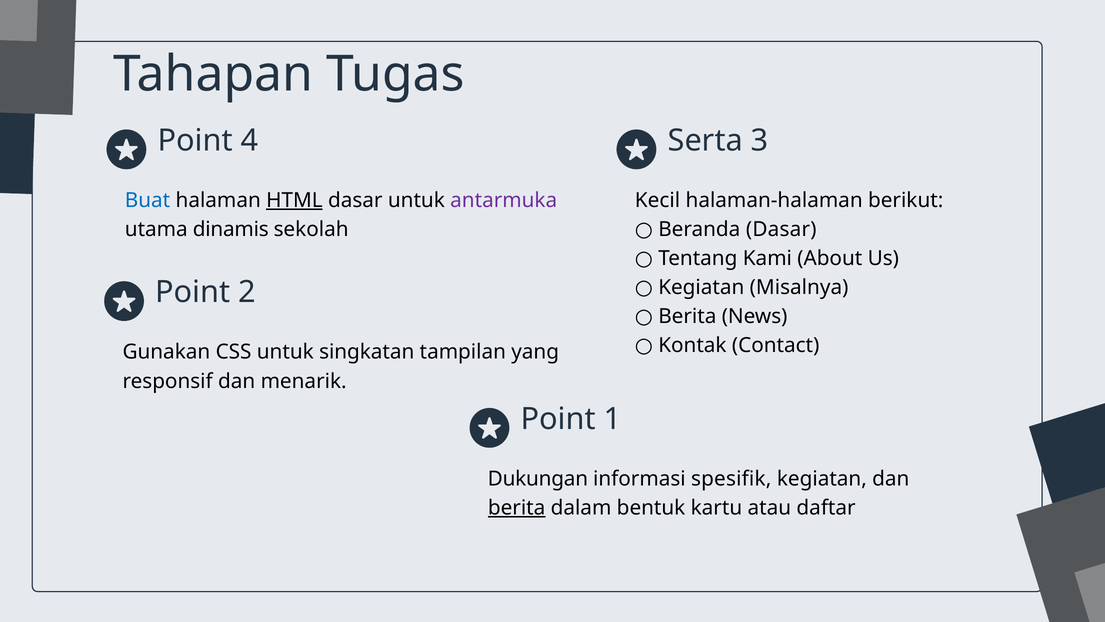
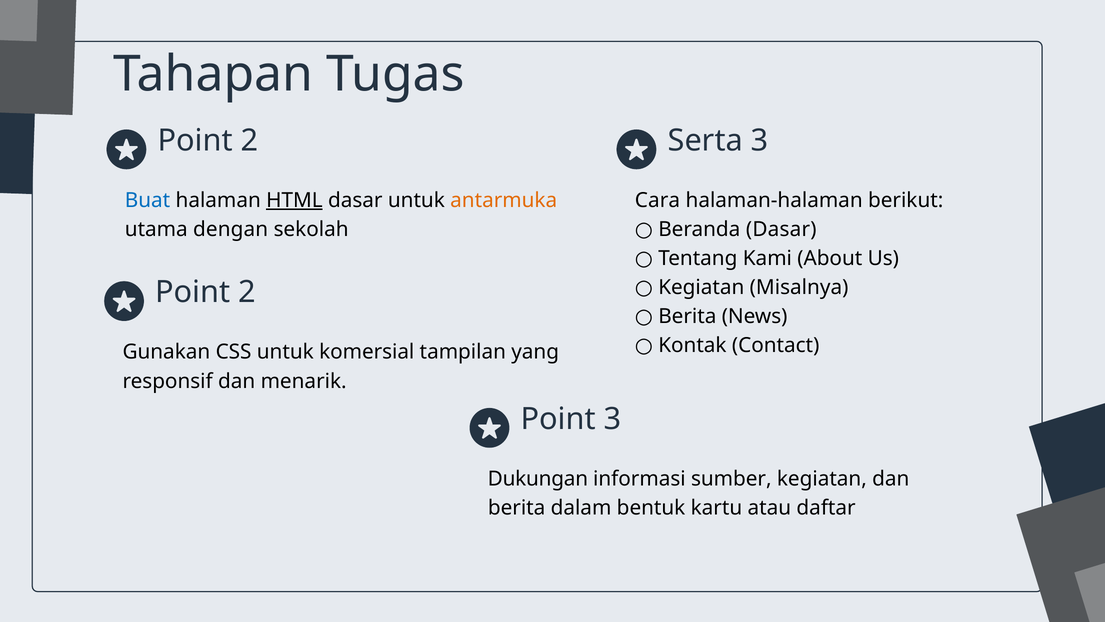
4 at (249, 140): 4 -> 2
antarmuka colour: purple -> orange
Kecil: Kecil -> Cara
dinamis: dinamis -> dengan
singkatan: singkatan -> komersial
Point 1: 1 -> 3
spesifik: spesifik -> sumber
berita at (517, 508) underline: present -> none
